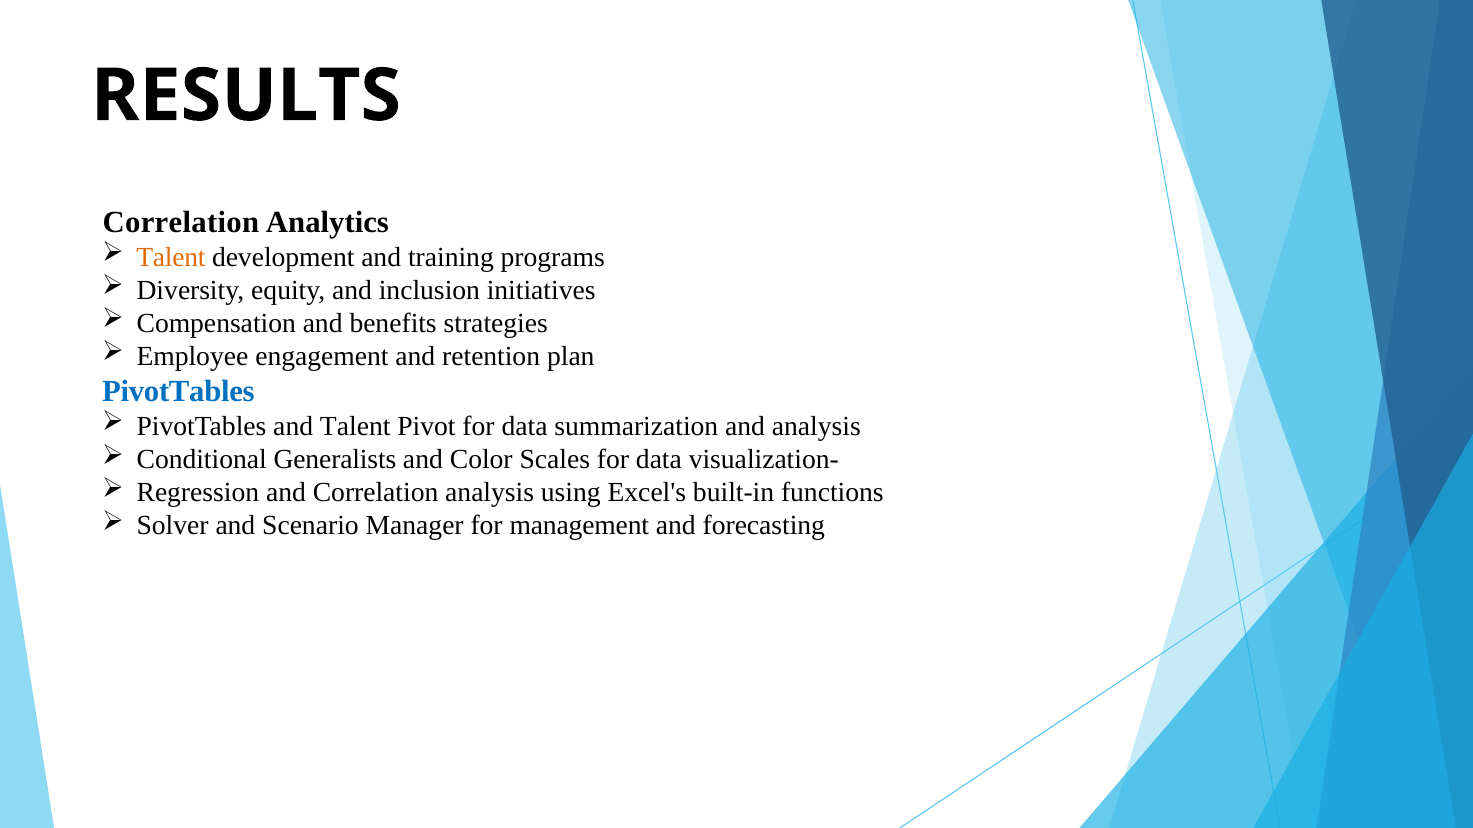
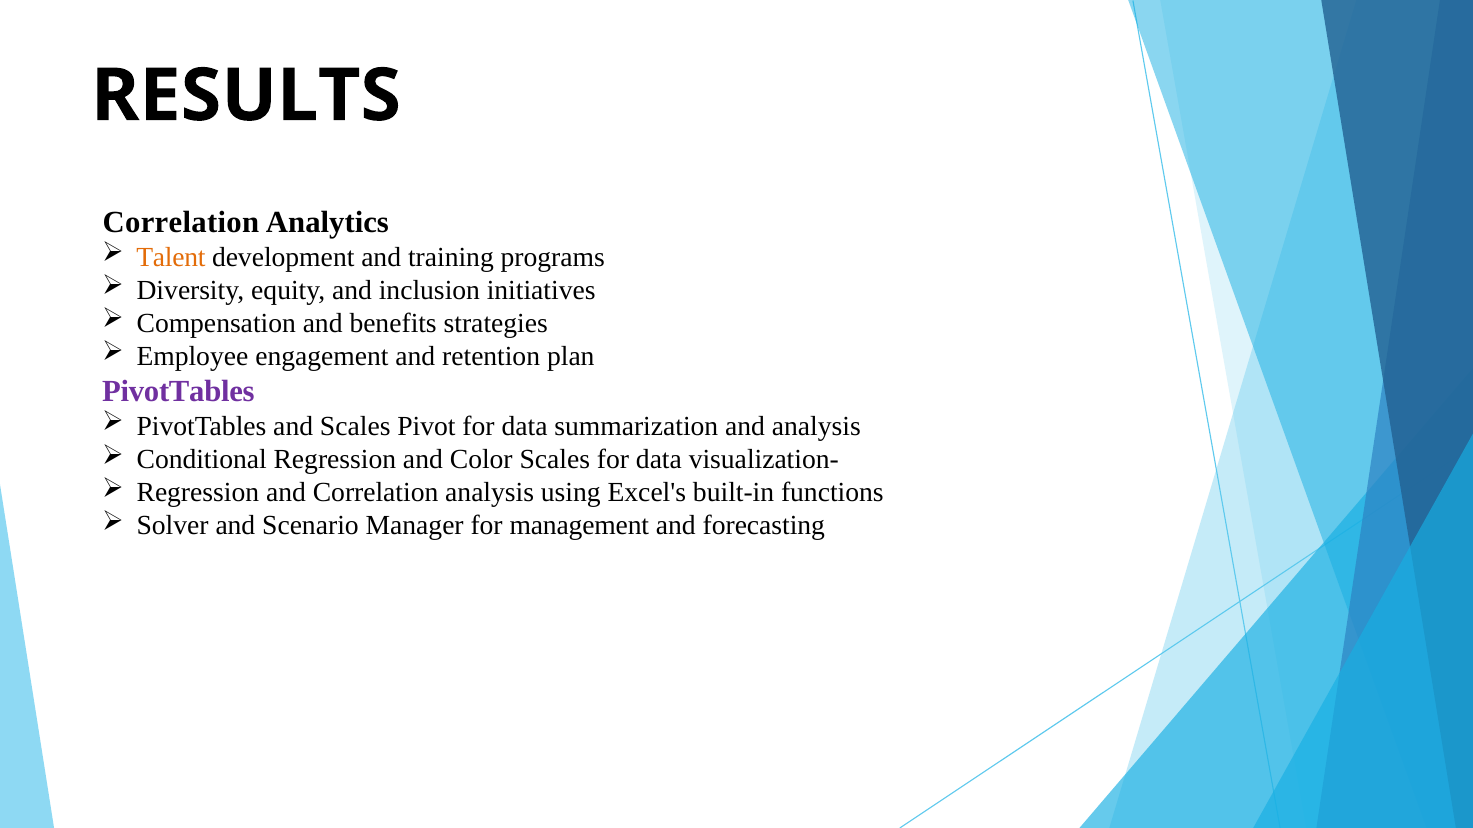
PivotTables at (178, 392) colour: blue -> purple
and Talent: Talent -> Scales
Conditional Generalists: Generalists -> Regression
